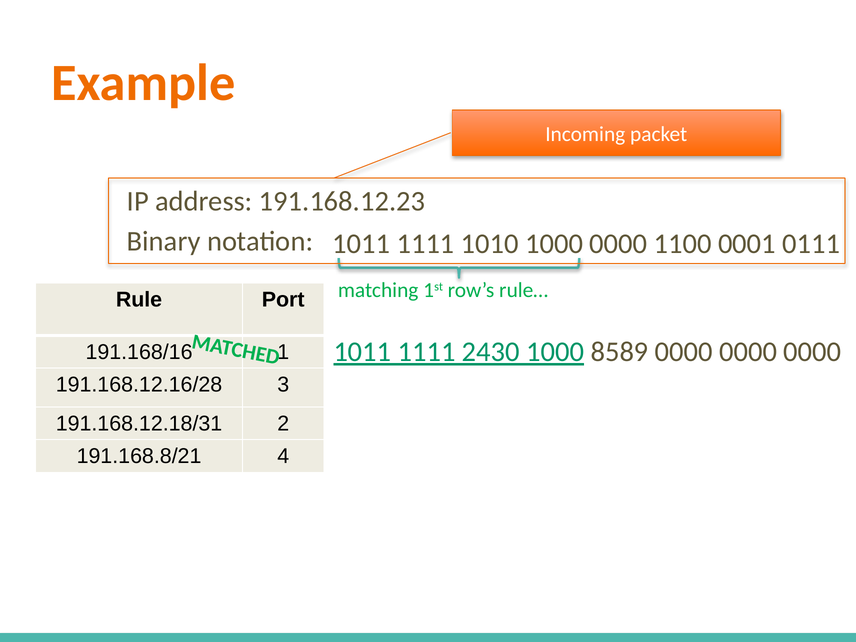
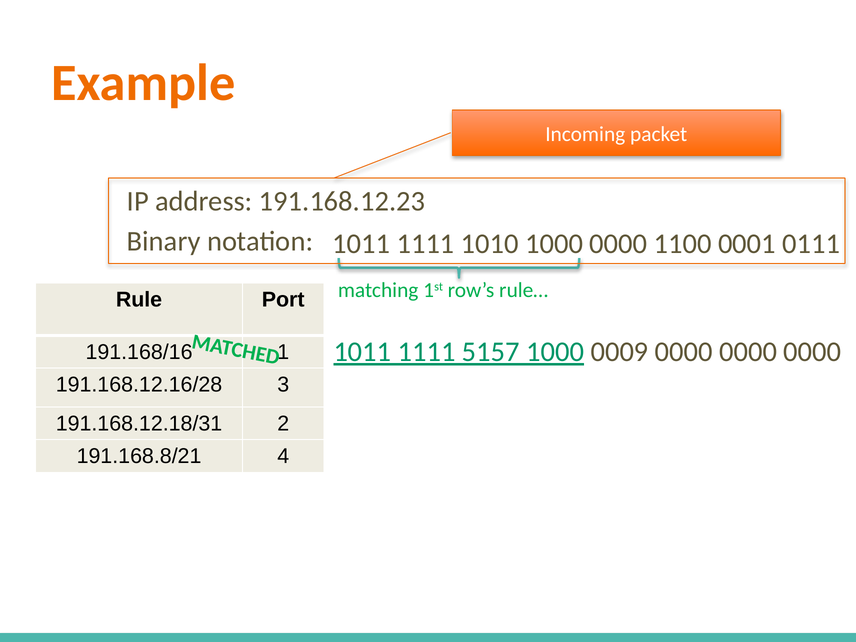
2430: 2430 -> 5157
8589: 8589 -> 0009
